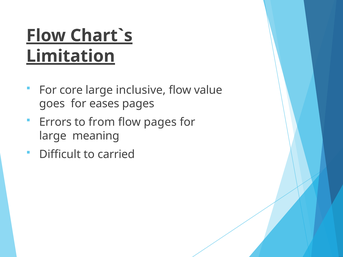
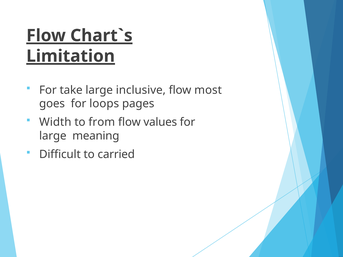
core: core -> take
value: value -> most
eases: eases -> loops
Errors: Errors -> Width
flow pages: pages -> values
